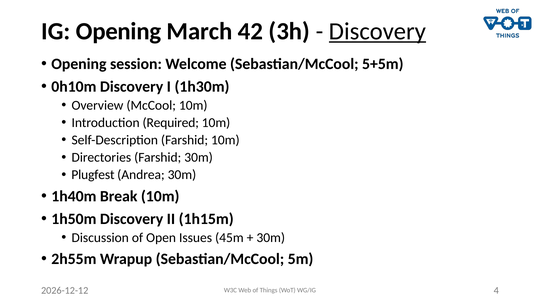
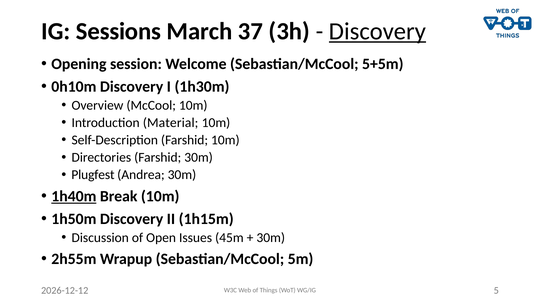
IG Opening: Opening -> Sessions
42: 42 -> 37
Required: Required -> Material
1h40m underline: none -> present
4: 4 -> 5
